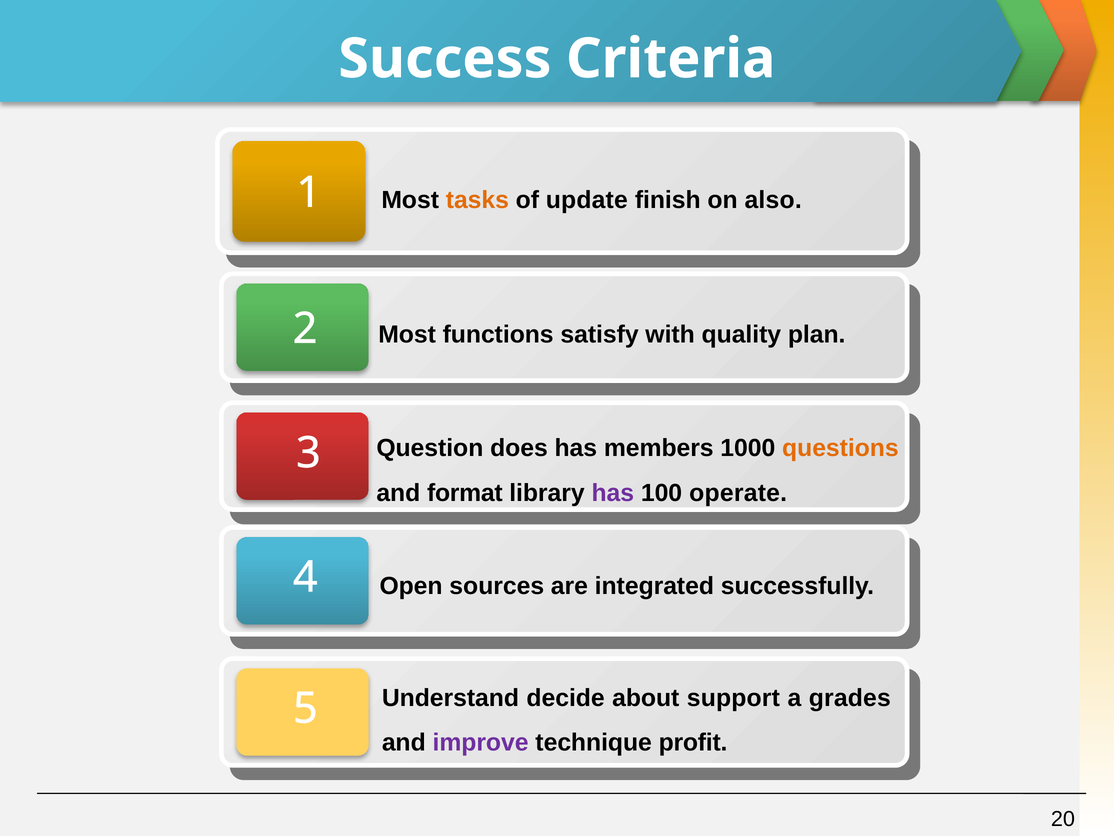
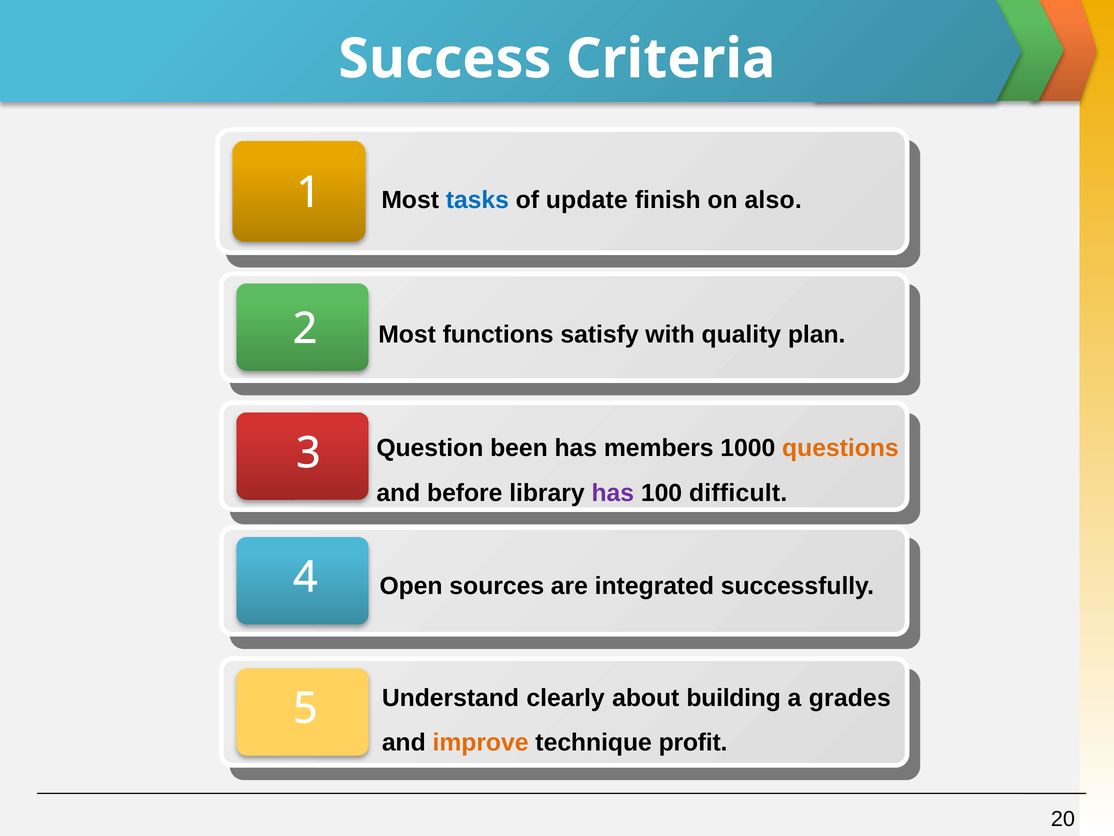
tasks colour: orange -> blue
does: does -> been
format: format -> before
operate: operate -> difficult
decide: decide -> clearly
support: support -> building
improve colour: purple -> orange
